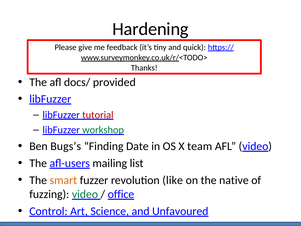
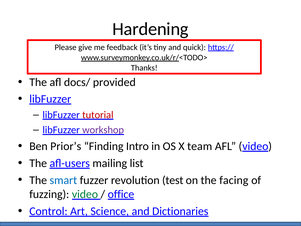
workshop colour: green -> purple
Bugs’s: Bugs’s -> Prior’s
Date: Date -> Intro
smart colour: orange -> blue
like: like -> test
native: native -> facing
Unfavoured: Unfavoured -> Dictionaries
